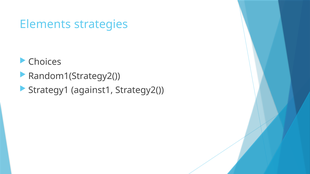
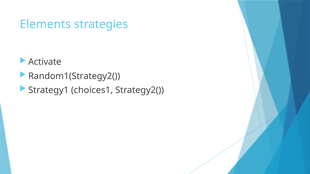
Choices: Choices -> Activate
against1: against1 -> choices1
